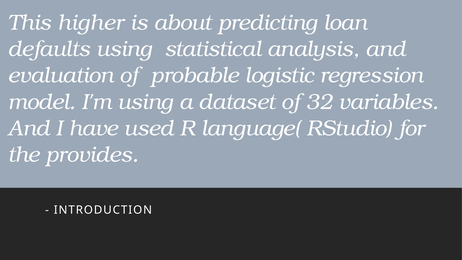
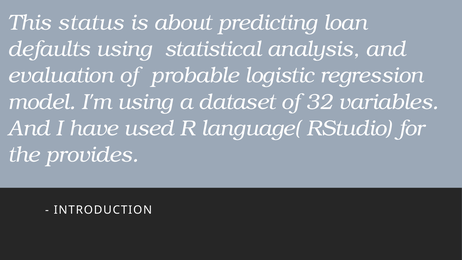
higher: higher -> status
